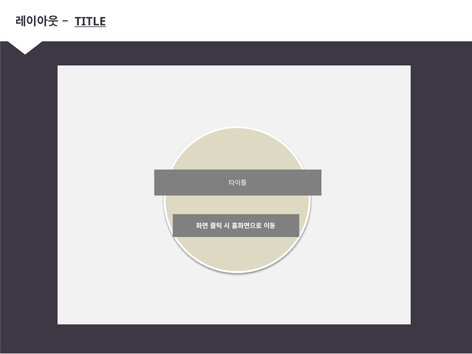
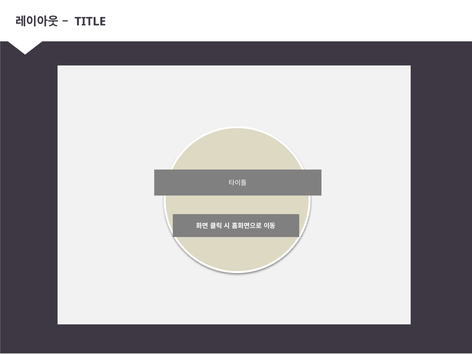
TITLE underline: present -> none
